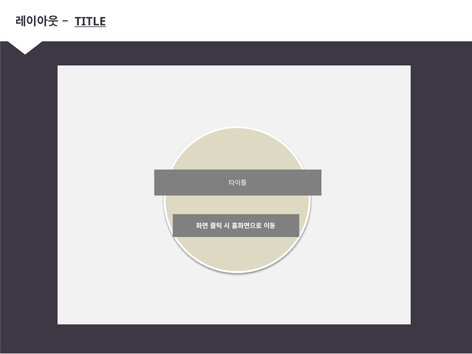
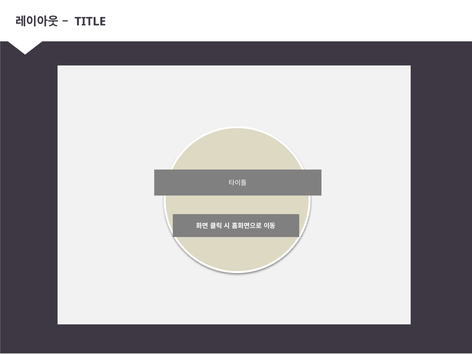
TITLE underline: present -> none
